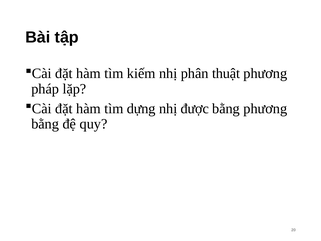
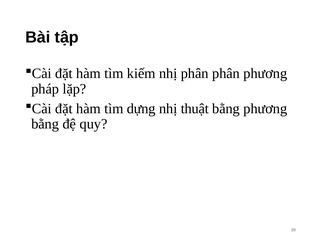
phân thuật: thuật -> phân
được: được -> thuật
